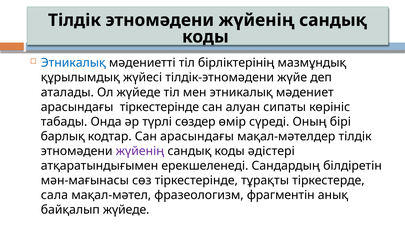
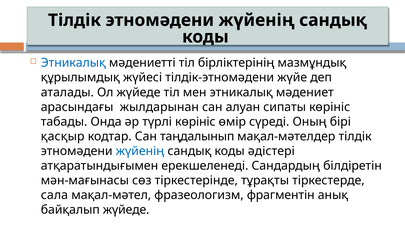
арасындағы тіркестерінде: тіркестерінде -> жылдарынан
түрлі сөздер: сөздер -> көрініс
барлық: барлық -> қасқыр
Сан арасындағы: арасындағы -> таңдалынып
жүйенің at (140, 151) colour: purple -> blue
